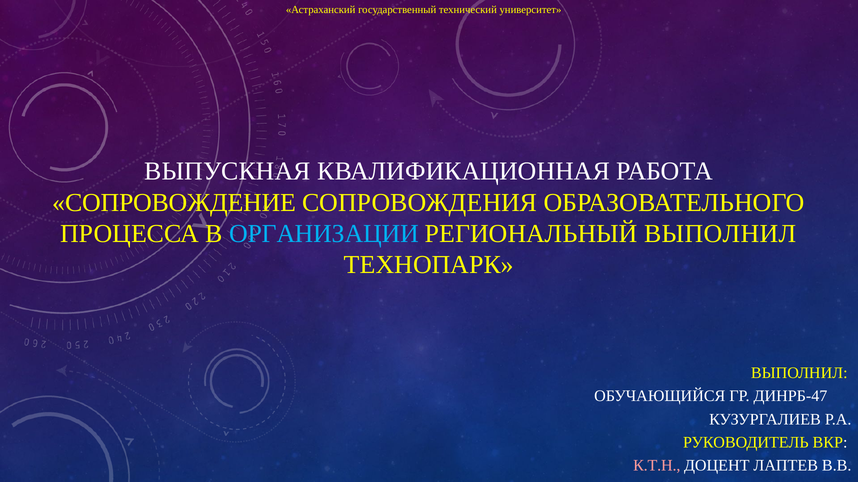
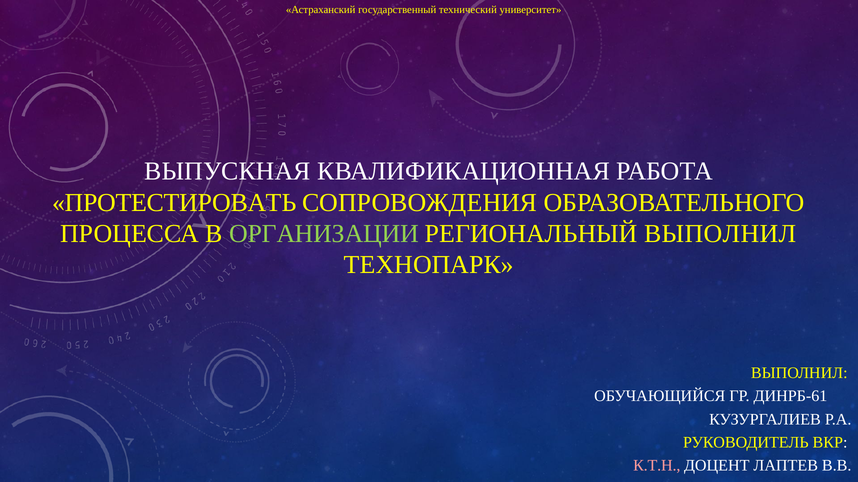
СОПРОВОЖДЕНИЕ: СОПРОВОЖДЕНИЕ -> ПРОТЕСТИРОВАТЬ
ОРГАНИЗАЦИИ colour: light blue -> light green
ДИНРБ-47: ДИНРБ-47 -> ДИНРБ-61
